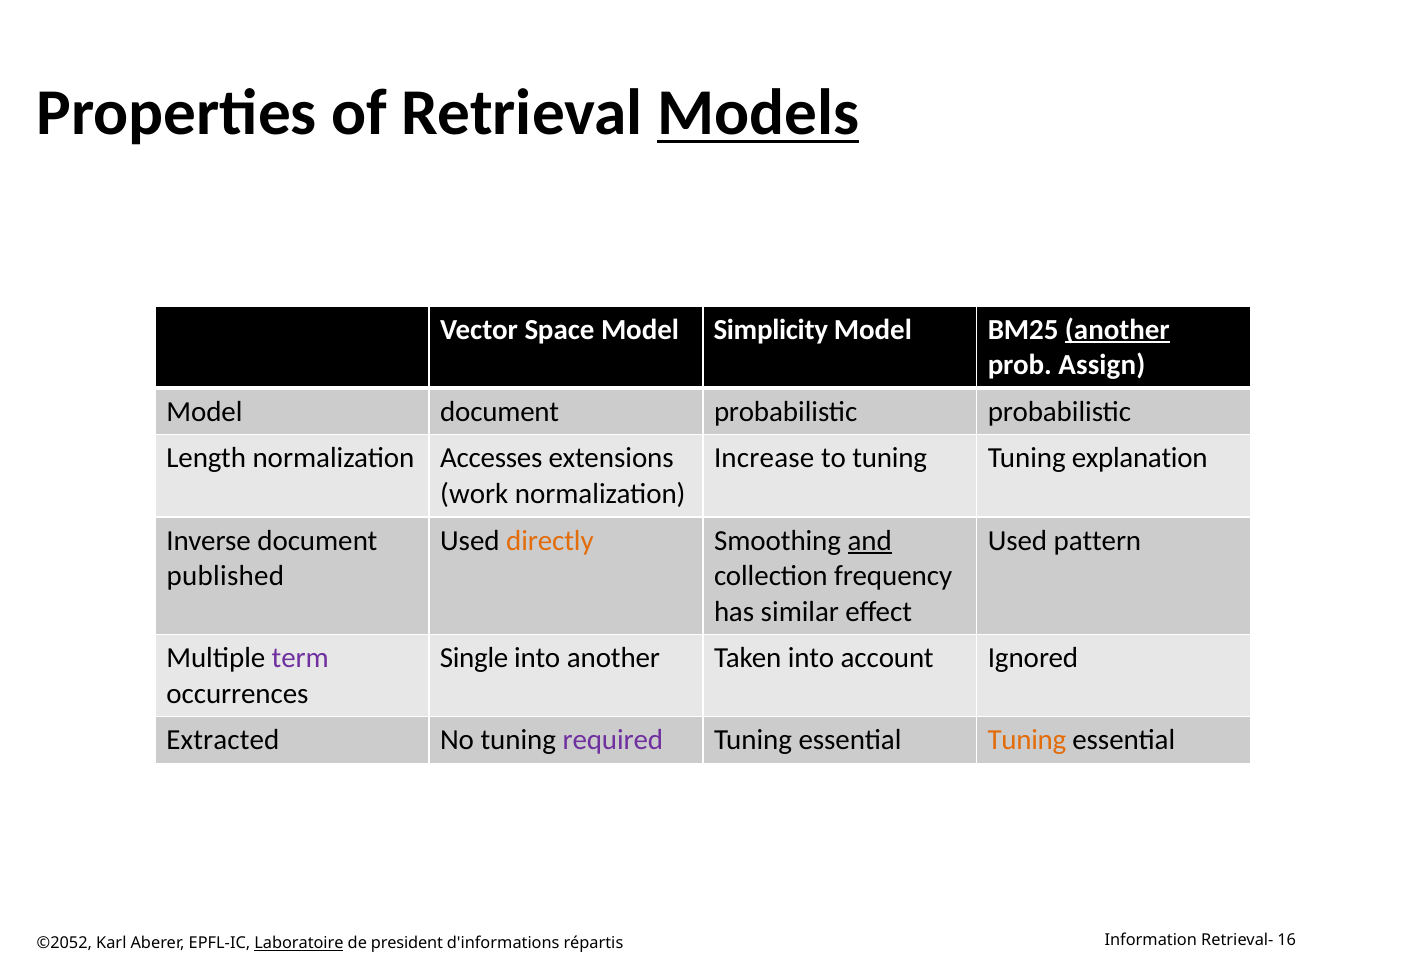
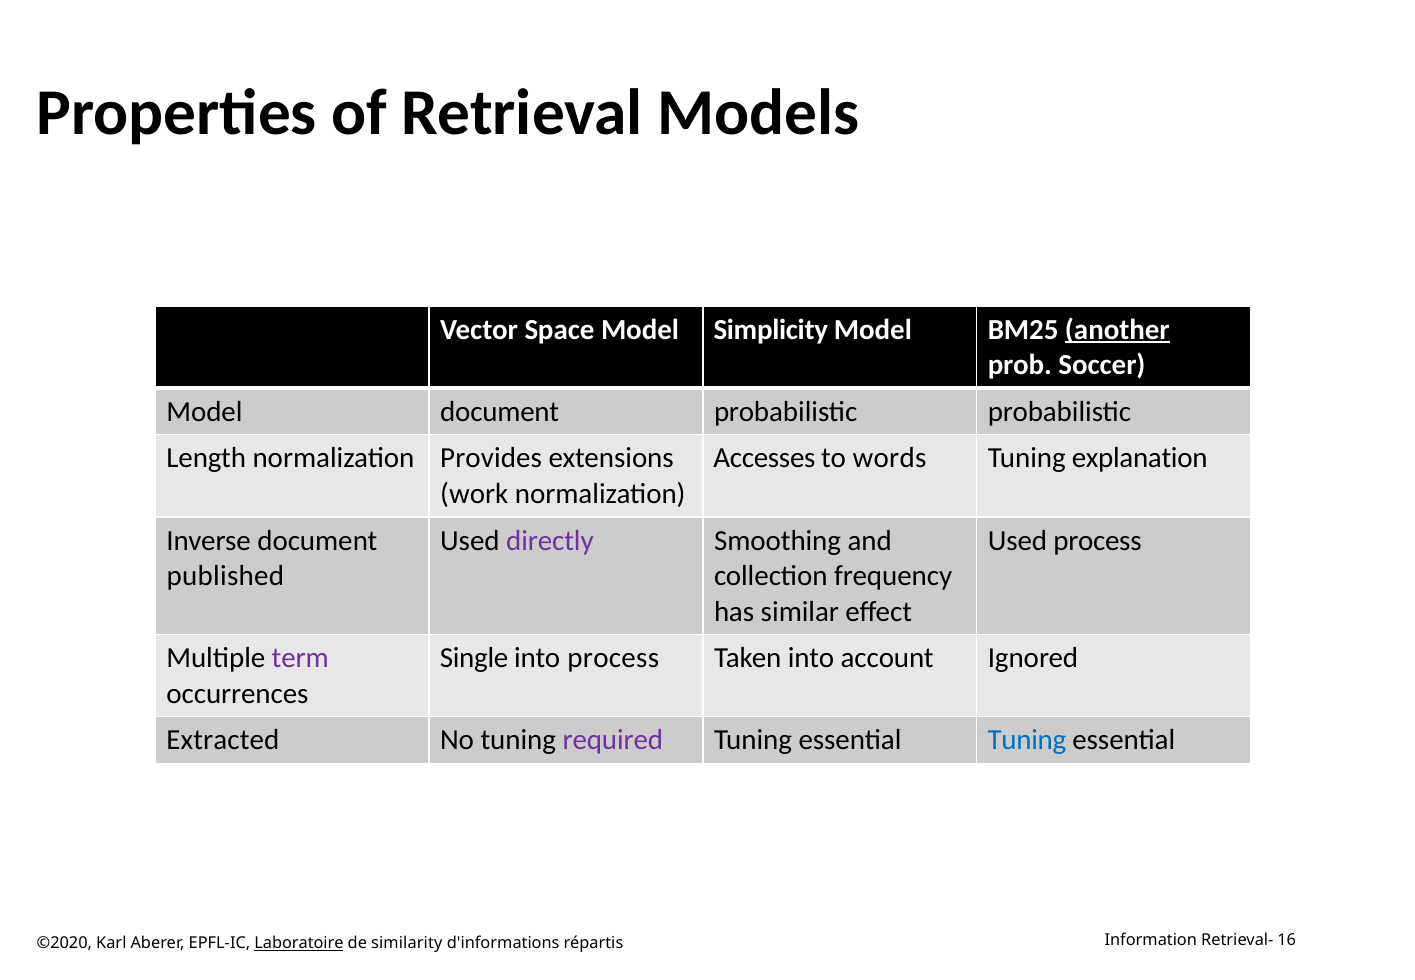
Models underline: present -> none
Assign: Assign -> Soccer
Accesses: Accesses -> Provides
Increase: Increase -> Accesses
to tuning: tuning -> words
directly colour: orange -> purple
and underline: present -> none
Used pattern: pattern -> process
into another: another -> process
Tuning at (1027, 740) colour: orange -> blue
©2052: ©2052 -> ©2020
president: president -> similarity
